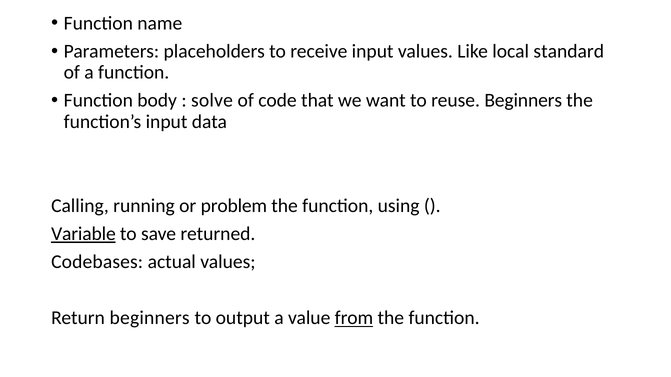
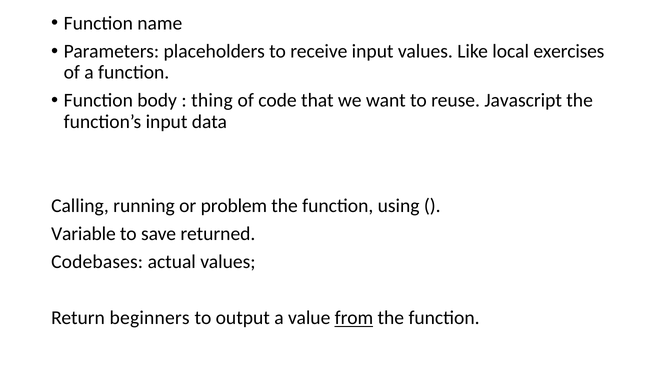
standard: standard -> exercises
solve: solve -> thing
reuse Beginners: Beginners -> Javascript
Variable underline: present -> none
